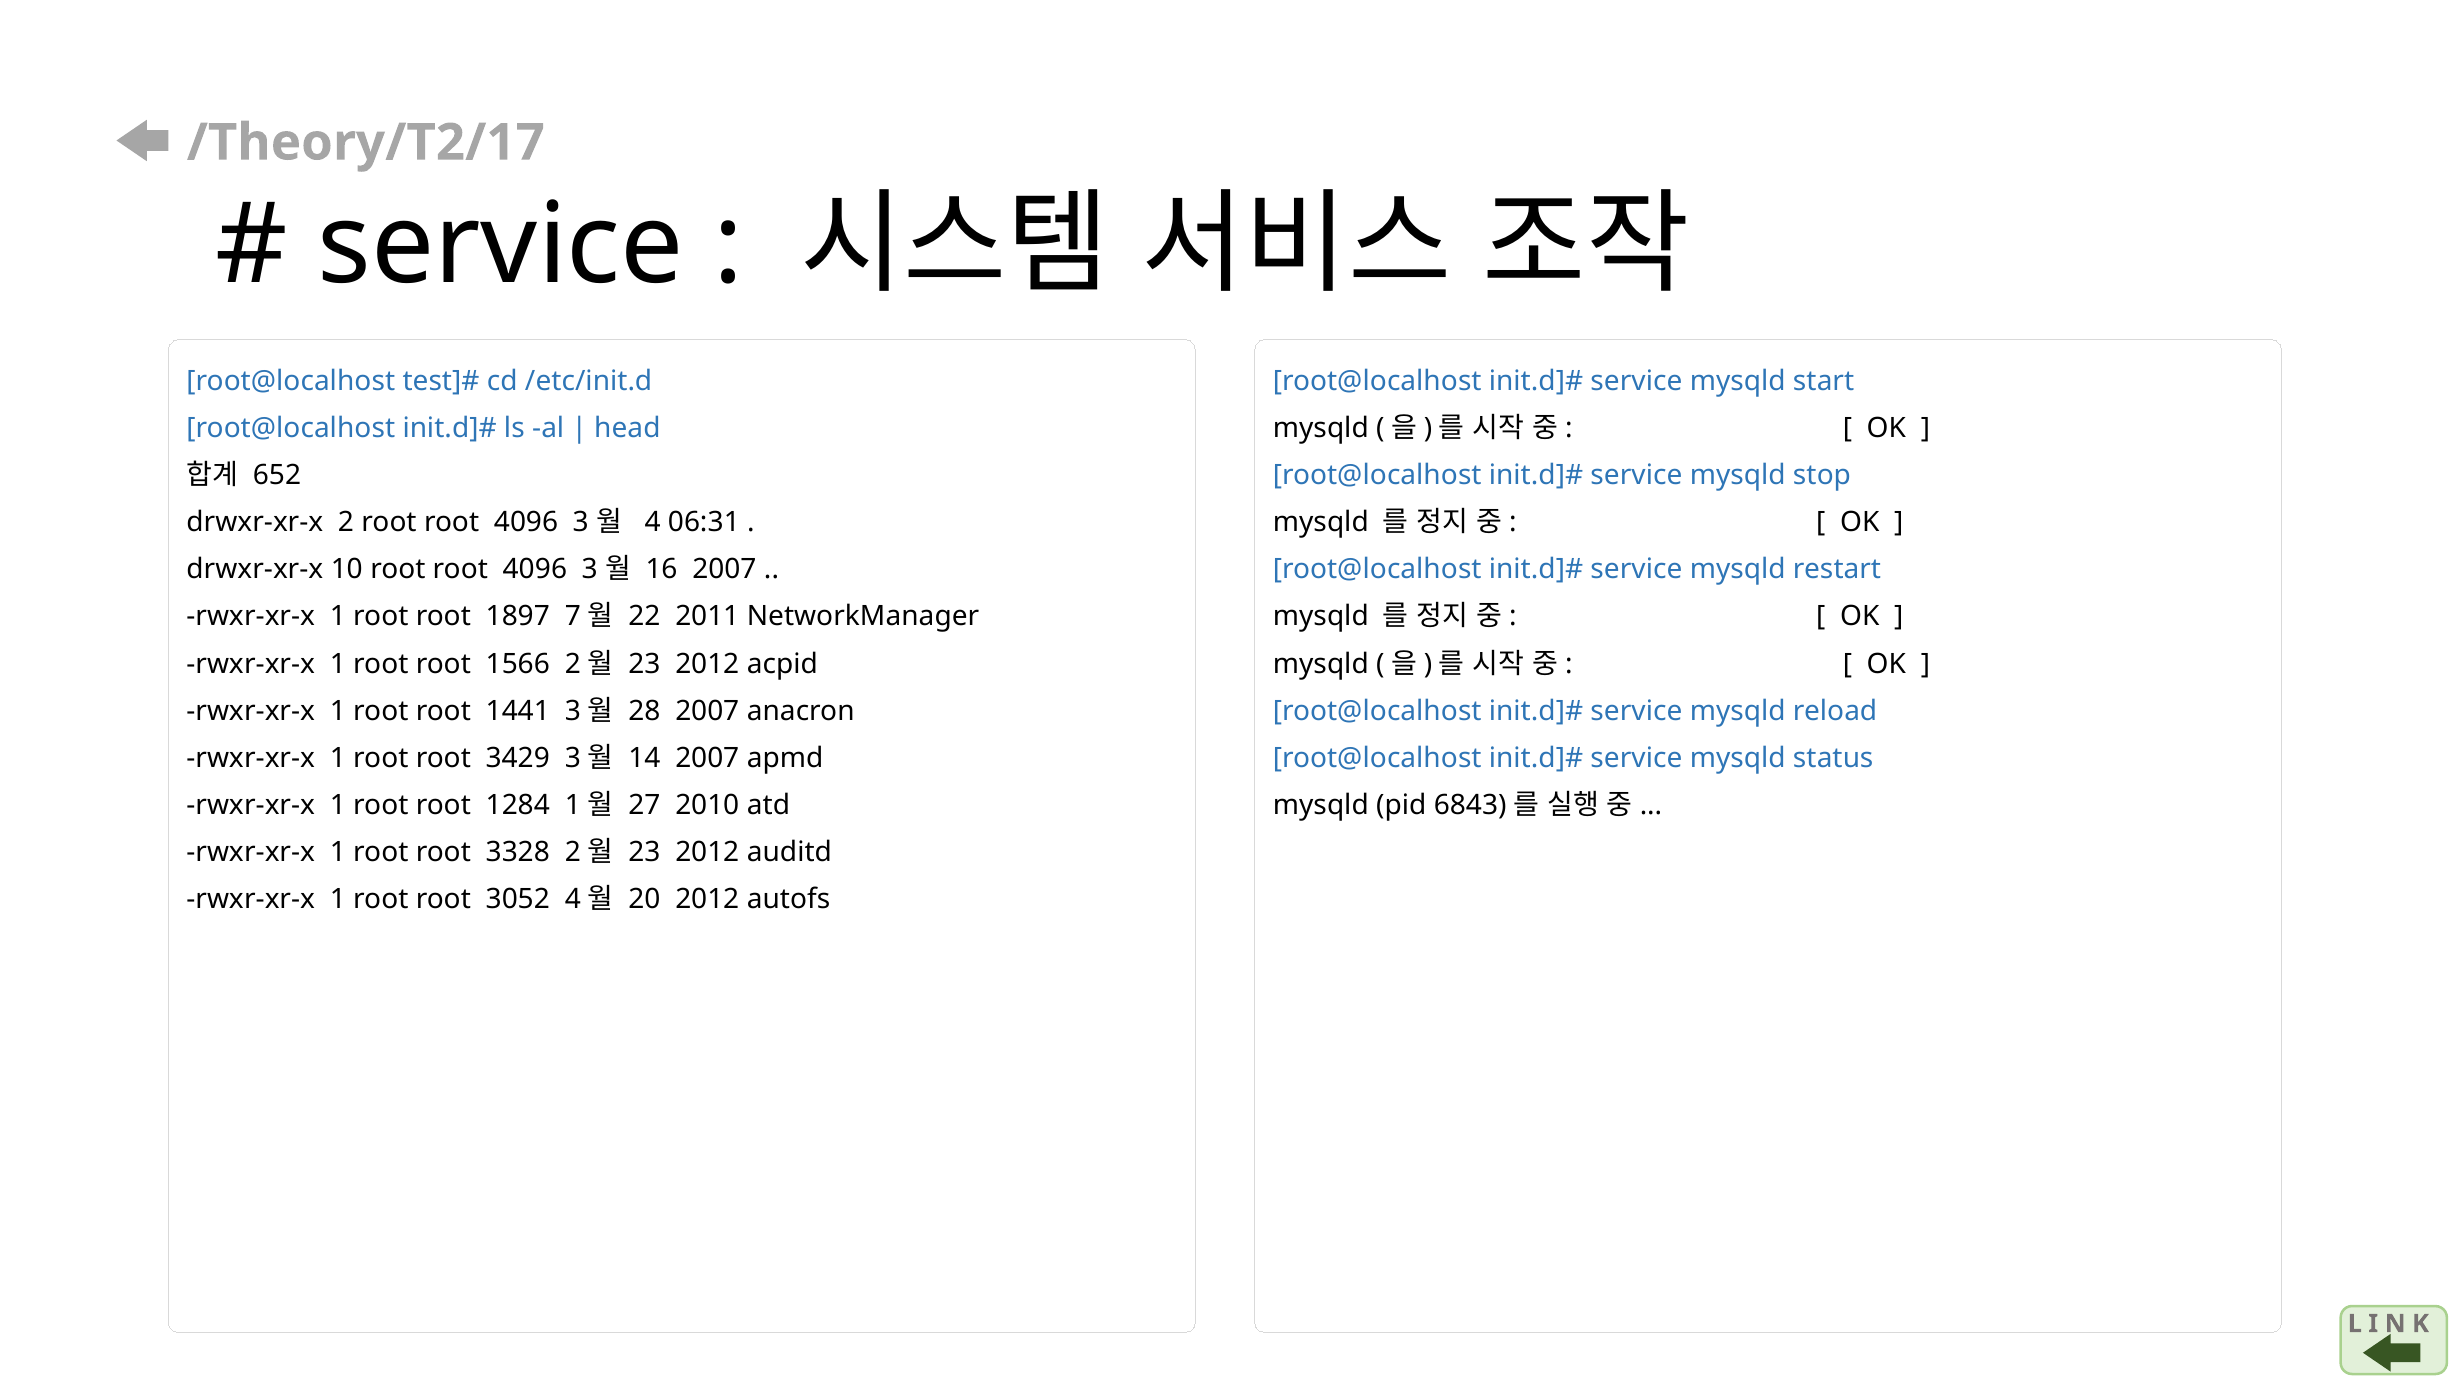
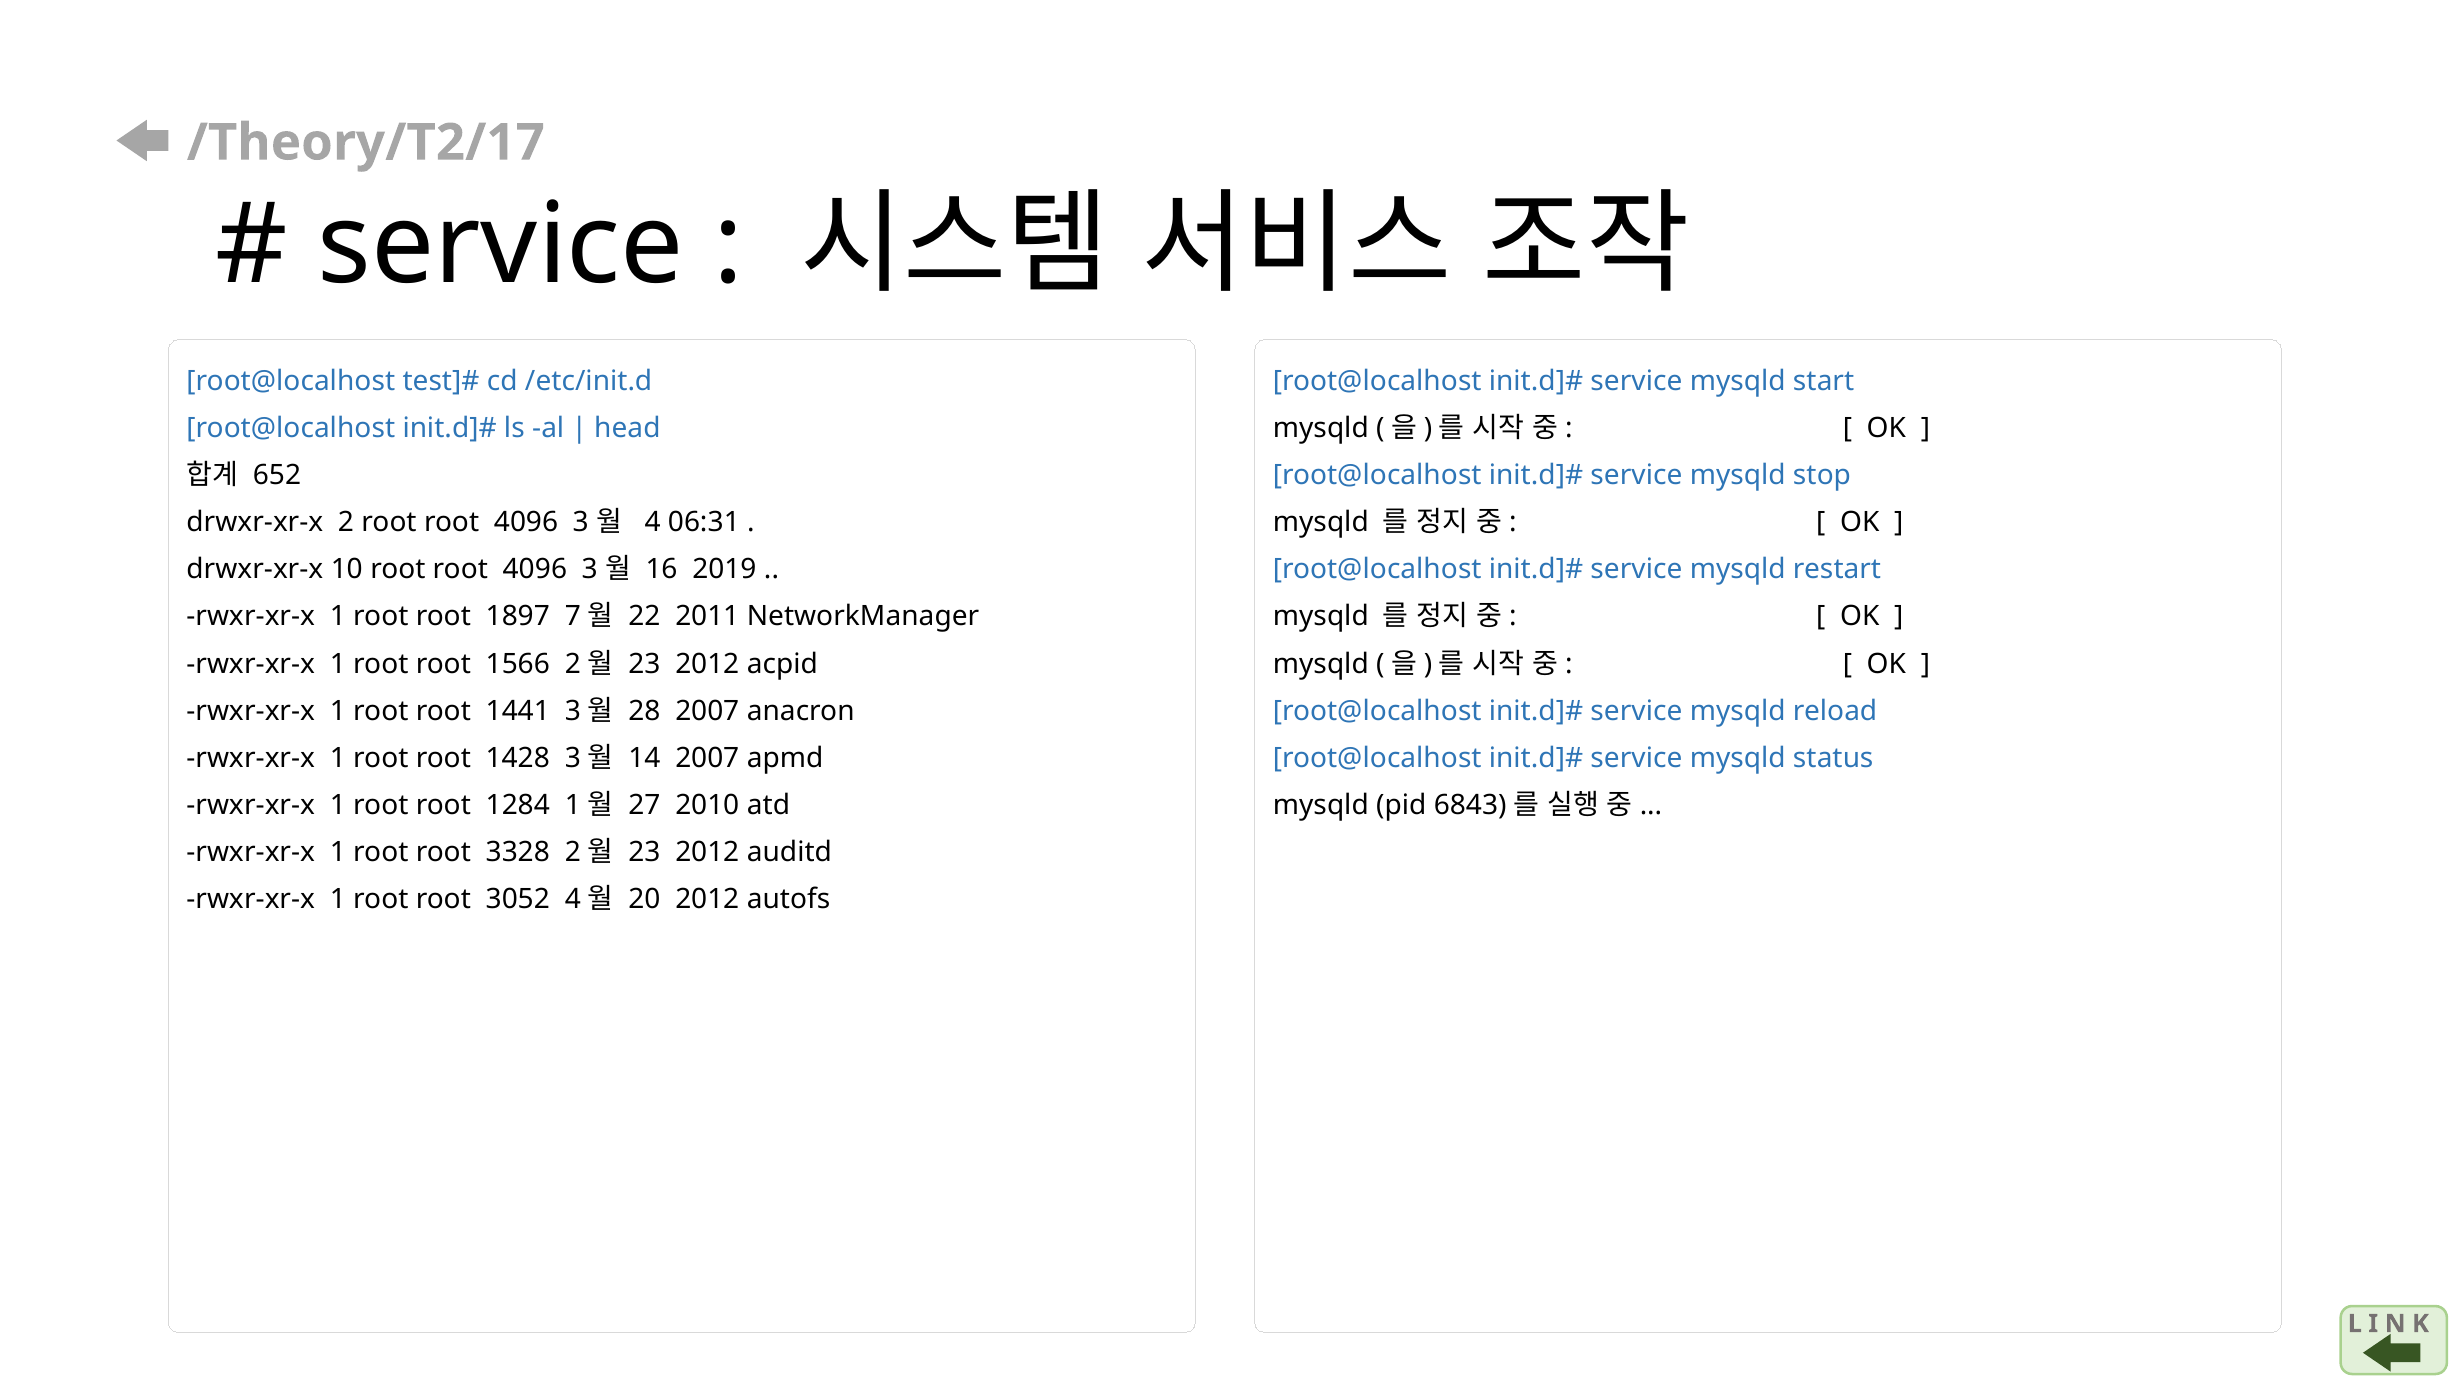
16 2007: 2007 -> 2019
3429: 3429 -> 1428
